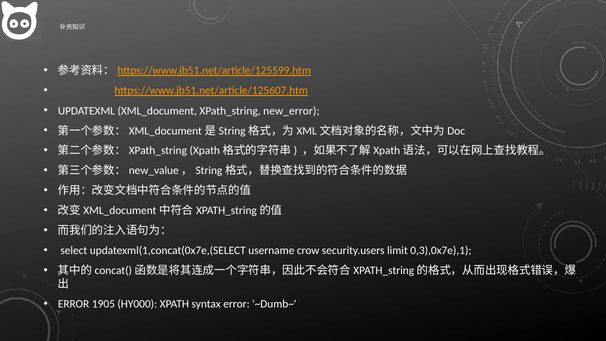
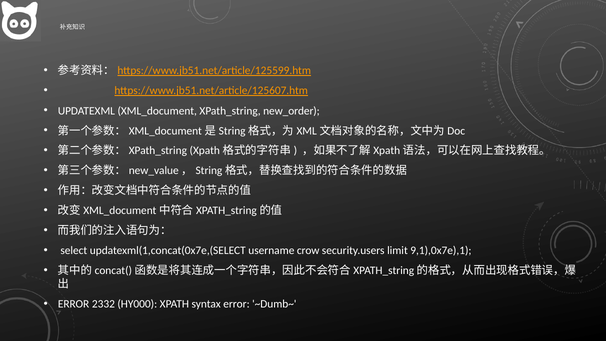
new_error: new_error -> new_order
0,3),0x7e),1: 0,3),0x7e),1 -> 9,1),0x7e),1
1905: 1905 -> 2332
